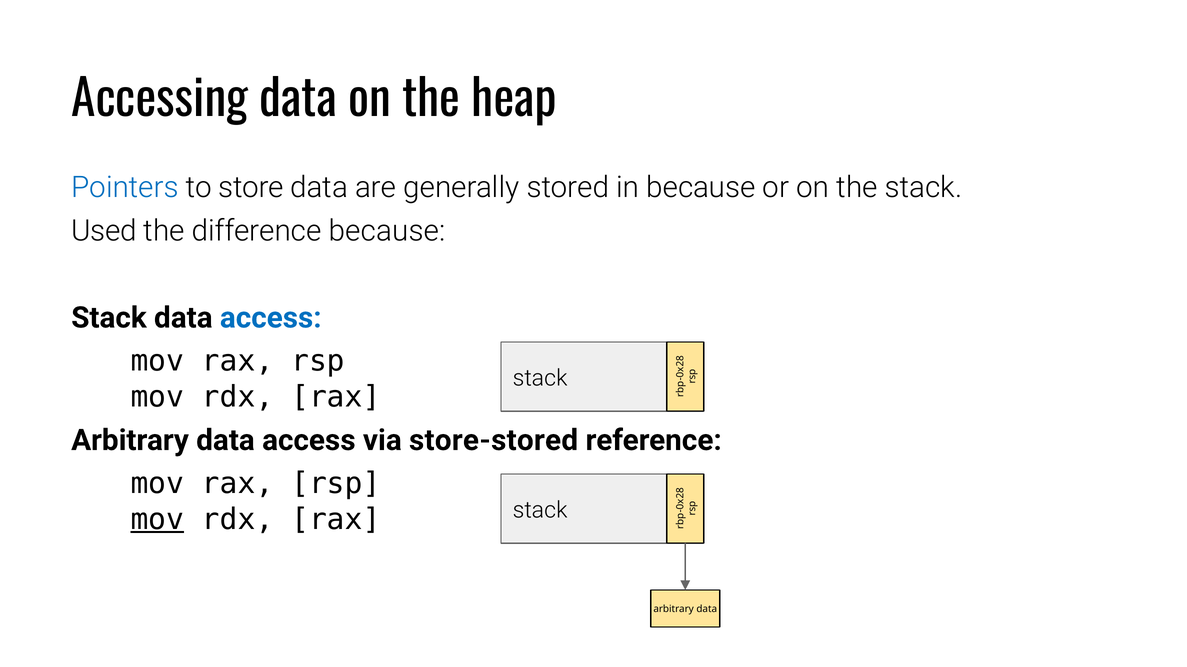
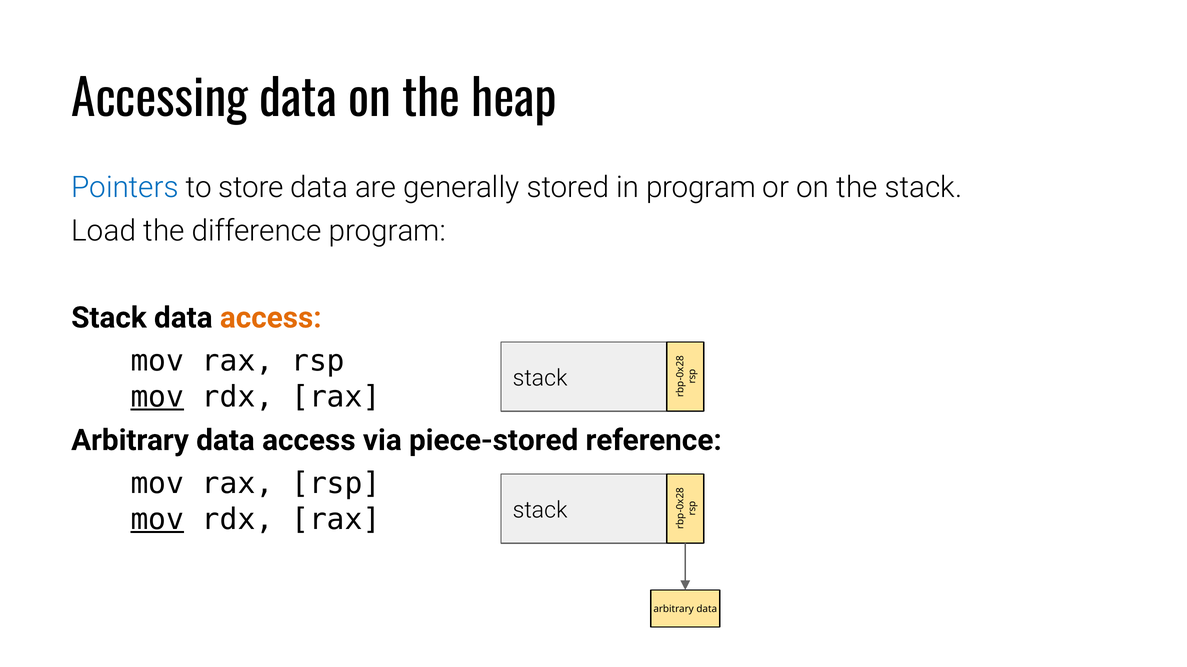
in because: because -> program
Used: Used -> Load
difference because: because -> program
access at (271, 318) colour: blue -> orange
mov at (157, 397) underline: none -> present
store-stored: store-stored -> piece-stored
